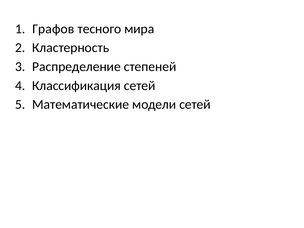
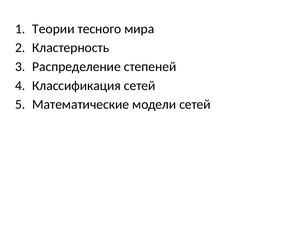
Графов: Графов -> Теории
